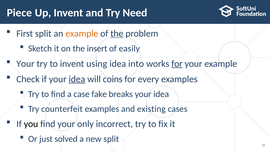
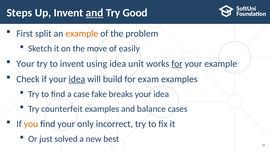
Piece: Piece -> Steps
and at (95, 13) underline: none -> present
Need: Need -> Good
the at (117, 33) underline: present -> none
insert: insert -> move
into: into -> unit
coins: coins -> build
every: every -> exam
existing: existing -> balance
you colour: black -> orange
new split: split -> best
